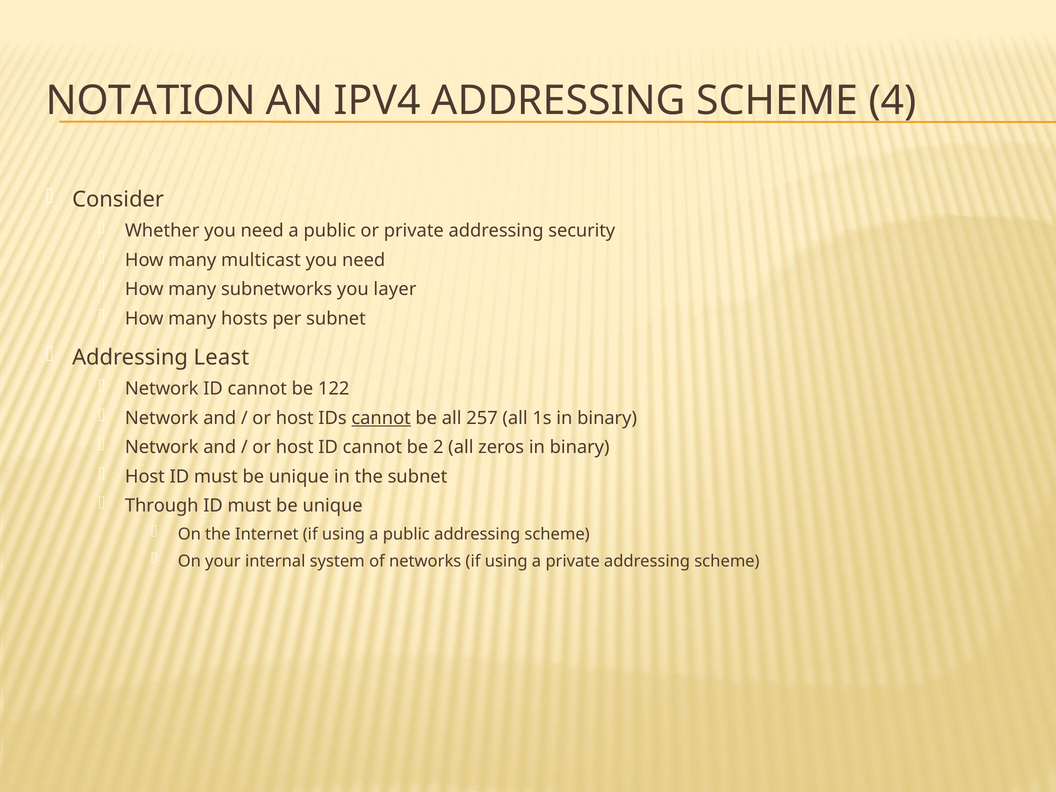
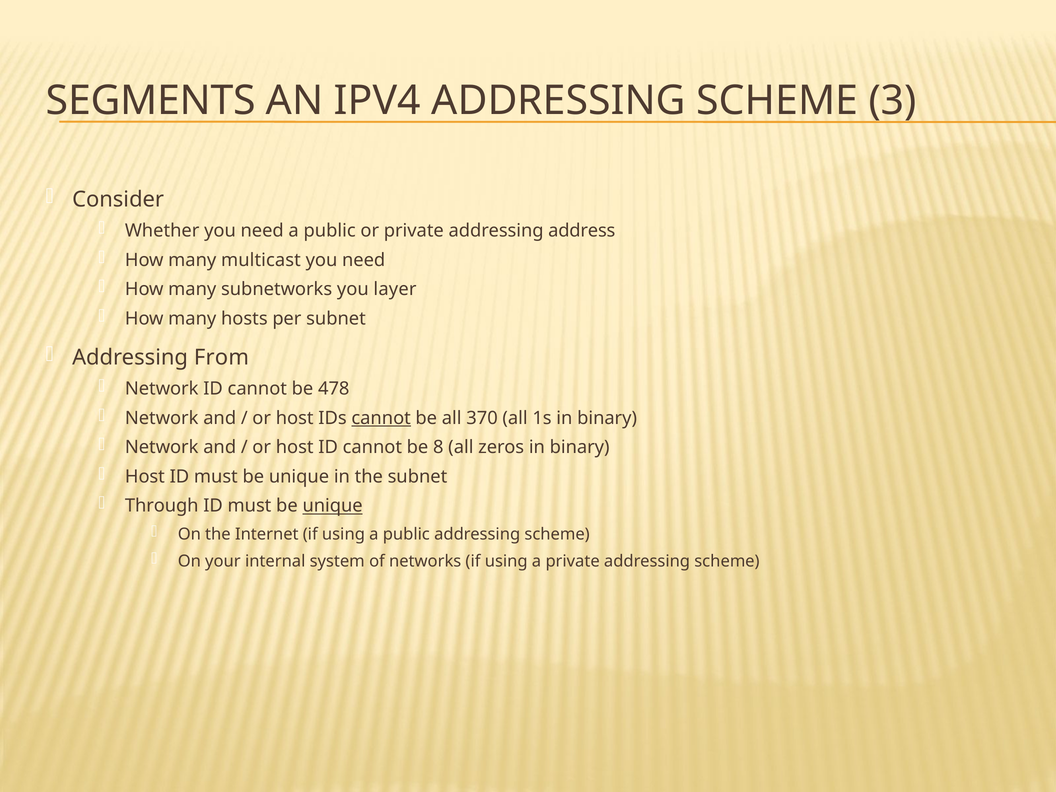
NOTATION: NOTATION -> SEGMENTS
4: 4 -> 3
security: security -> address
Least: Least -> From
122: 122 -> 478
257: 257 -> 370
2: 2 -> 8
unique at (333, 506) underline: none -> present
